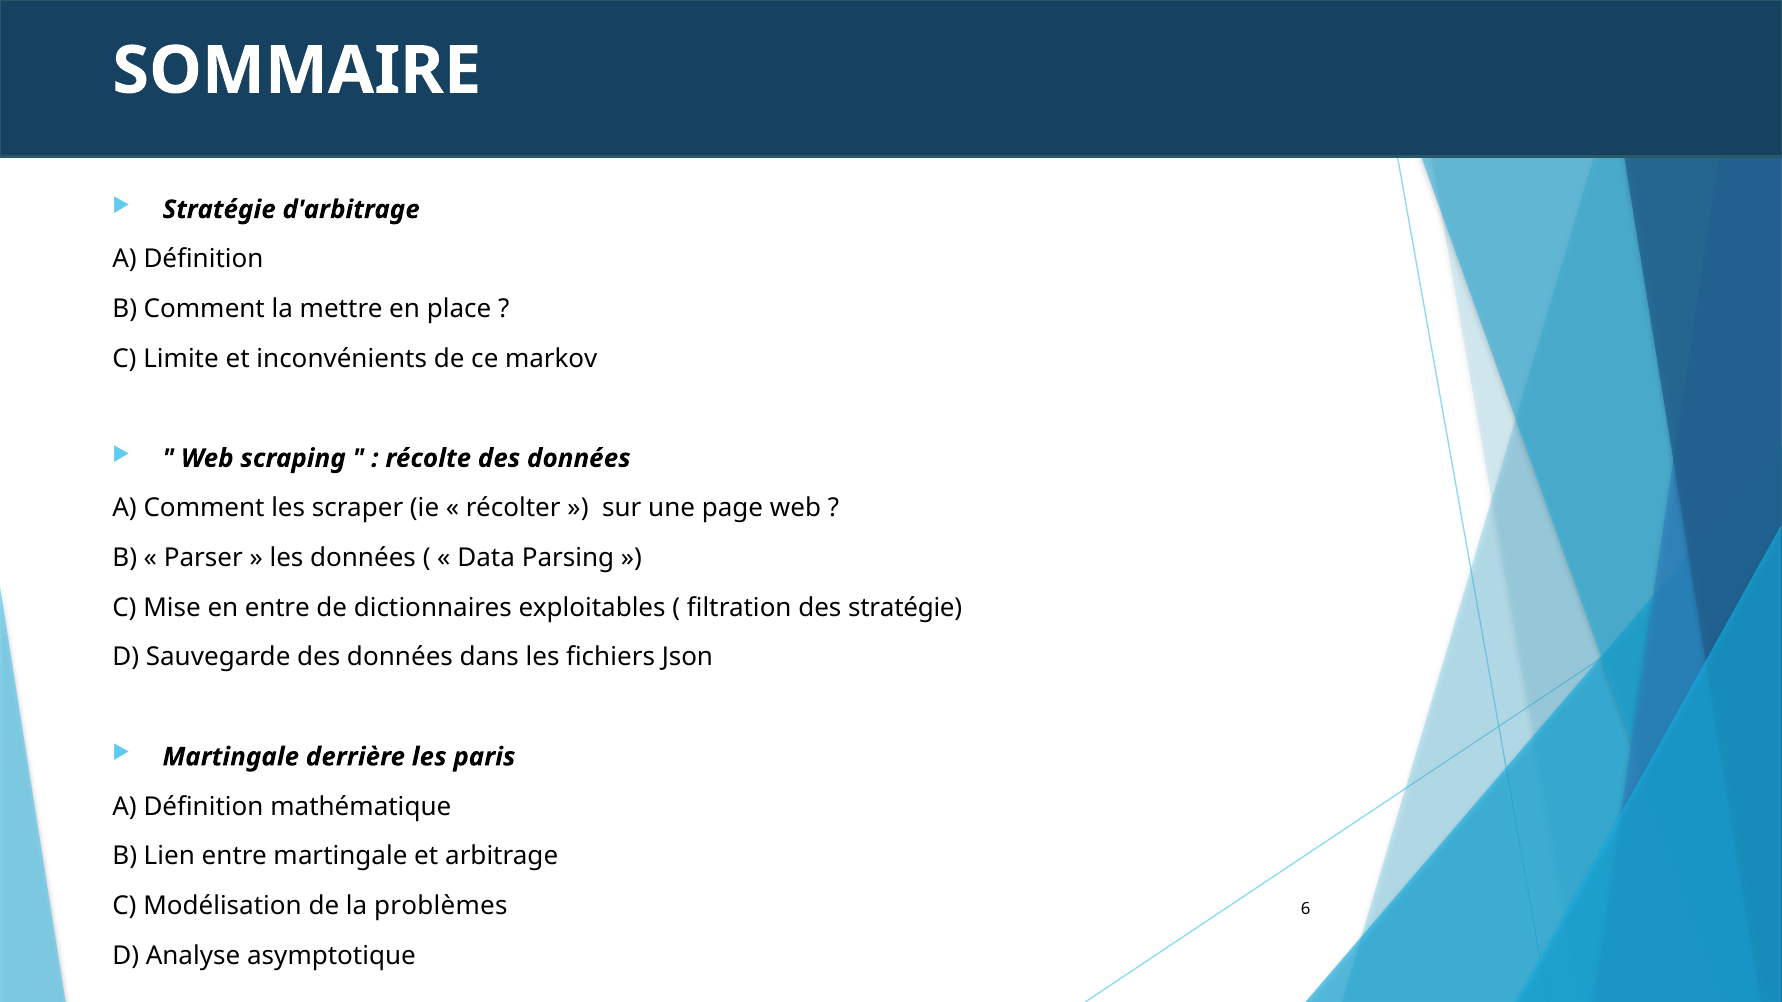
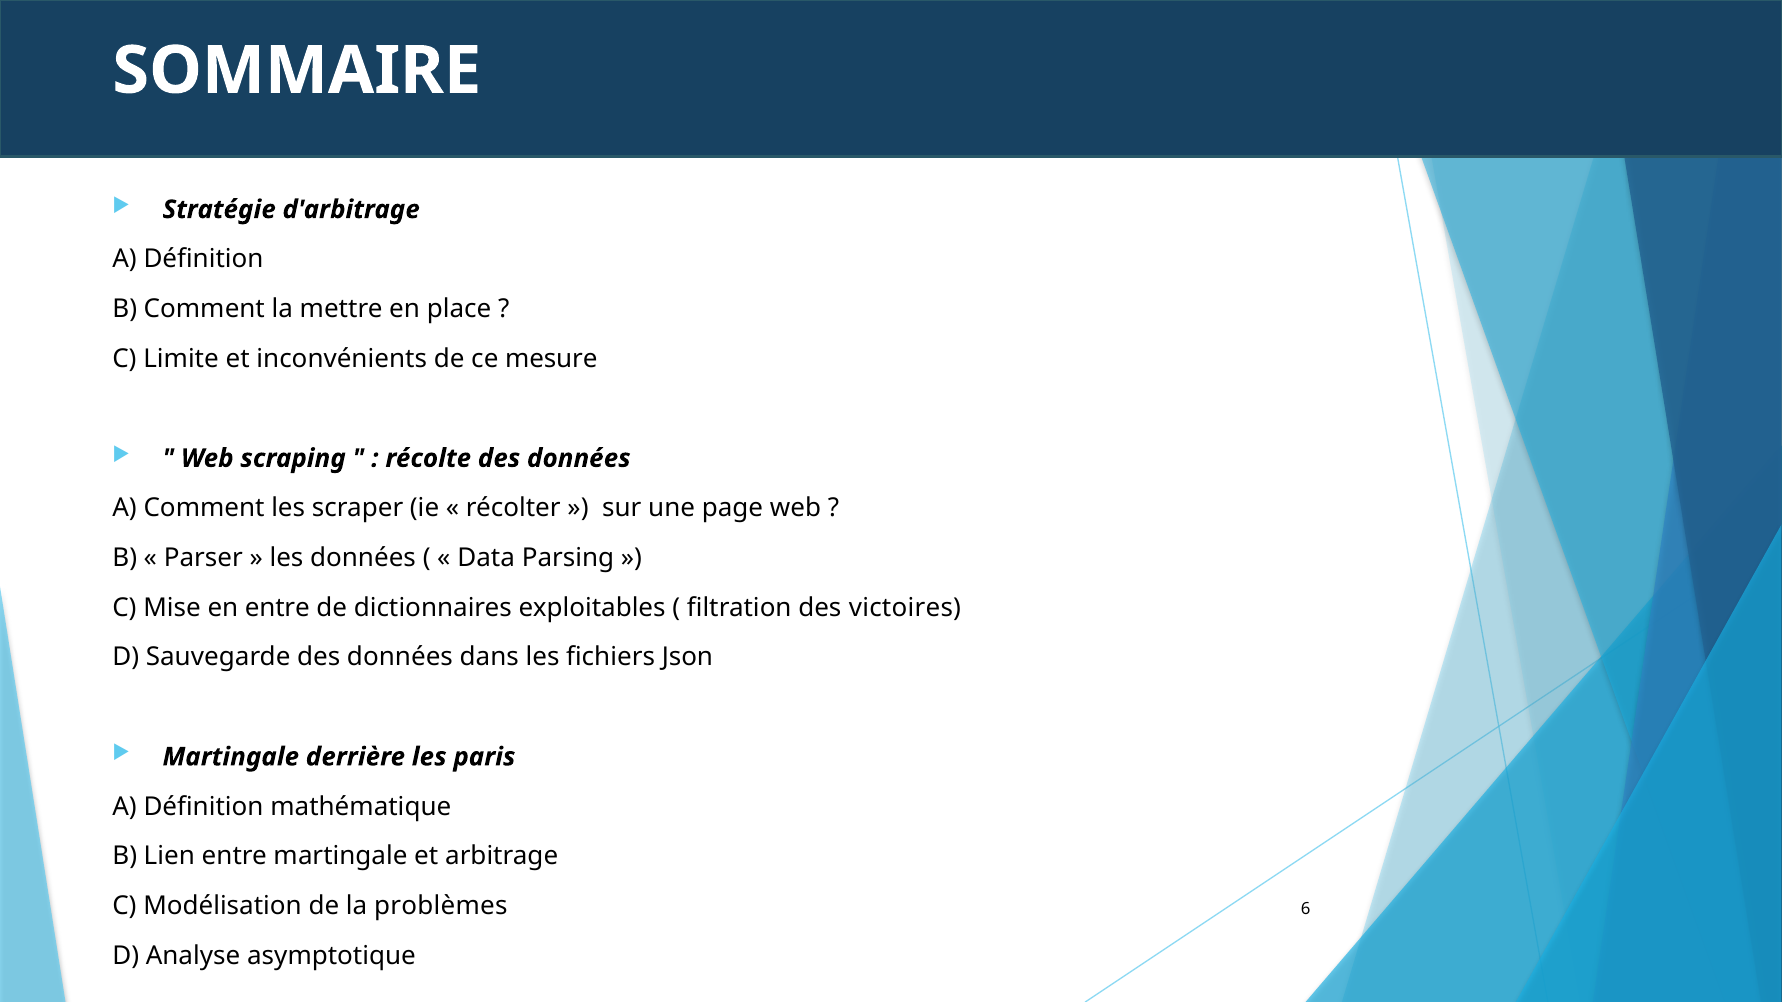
markov: markov -> mesure
des stratégie: stratégie -> victoires
